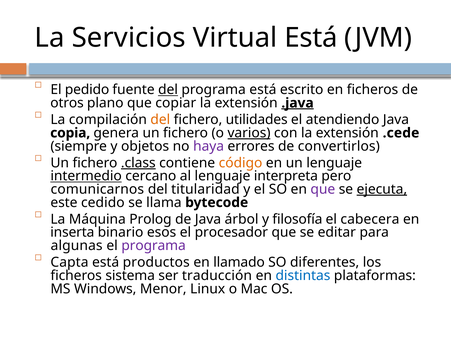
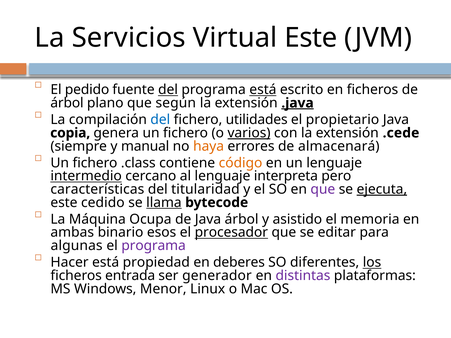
Virtual Está: Está -> Este
está at (263, 90) underline: none -> present
otros at (67, 103): otros -> árbol
copiar: copiar -> según
del at (160, 120) colour: orange -> blue
atendiendo: atendiendo -> propietario
objetos: objetos -> manual
haya colour: purple -> orange
convertirlos: convertirlos -> almacenará
.class underline: present -> none
comunicarnos: comunicarnos -> características
llama underline: none -> present
Prolog: Prolog -> Ocupa
filosofía: filosofía -> asistido
cabecera: cabecera -> memoria
inserta: inserta -> ambas
procesador underline: none -> present
Capta: Capta -> Hacer
productos: productos -> propiedad
llamado: llamado -> deberes
los underline: none -> present
sistema: sistema -> entrada
traducción: traducción -> generador
distintas colour: blue -> purple
